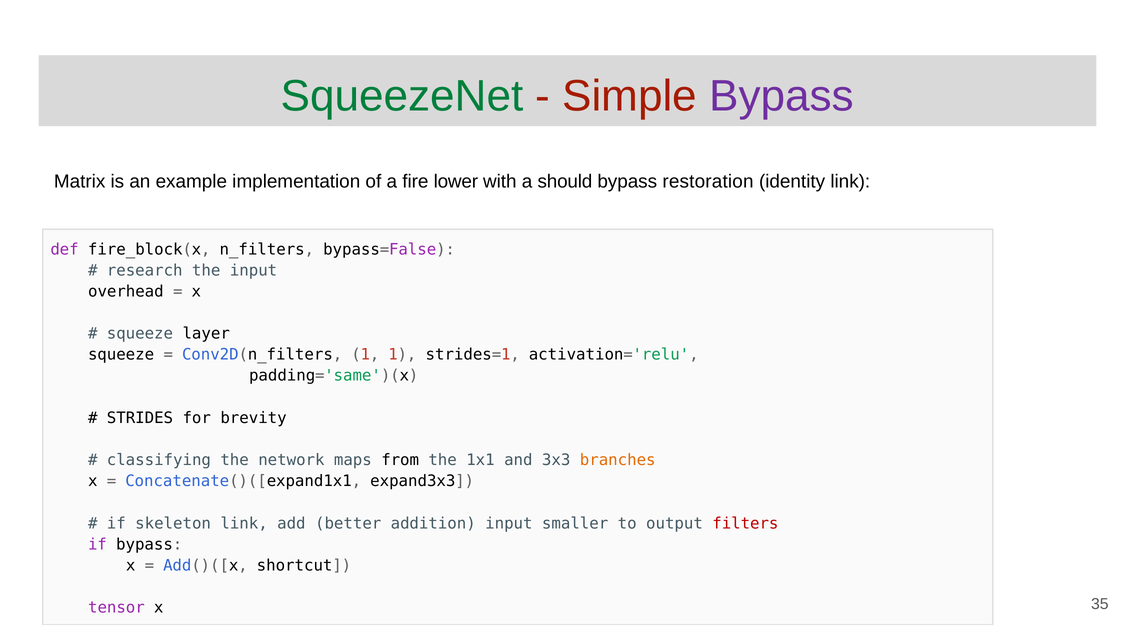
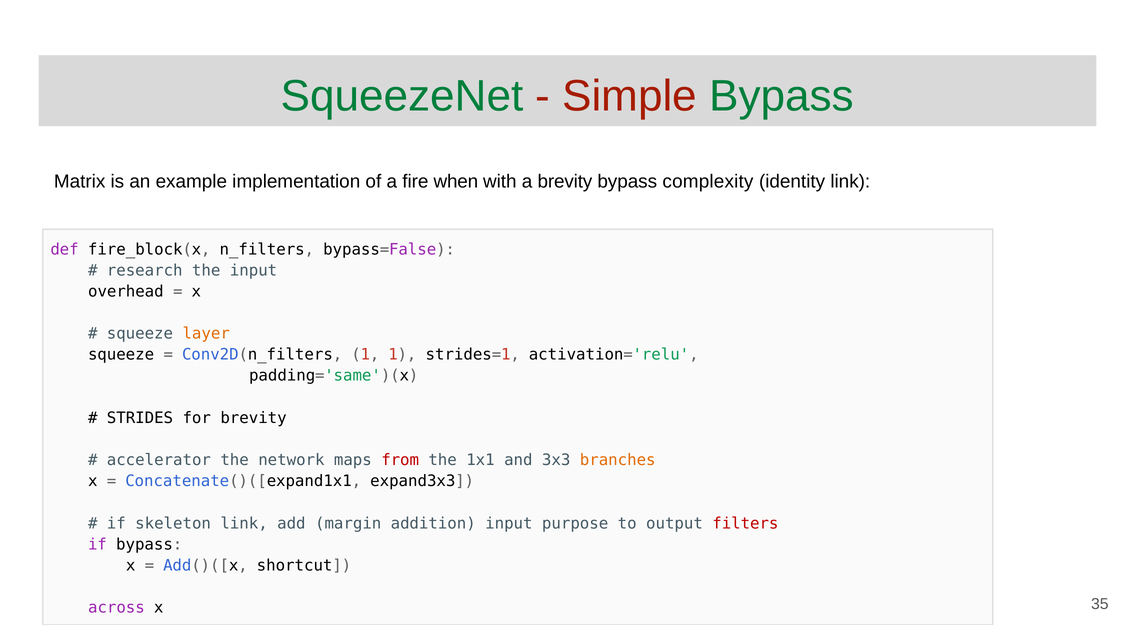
Bypass at (781, 96) colour: purple -> green
lower: lower -> when
a should: should -> brevity
restoration: restoration -> complexity
layer colour: black -> orange
classifying: classifying -> accelerator
from colour: black -> red
better: better -> margin
smaller: smaller -> purpose
tensor: tensor -> across
